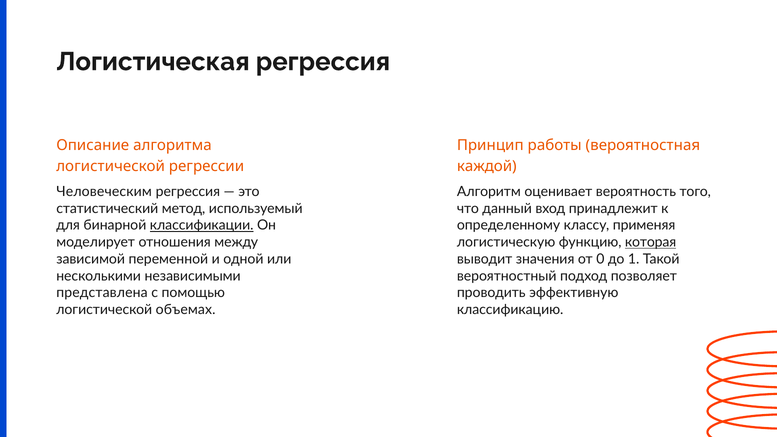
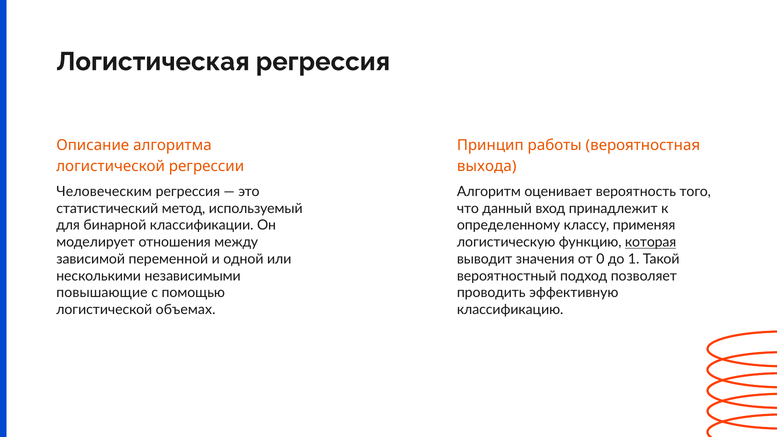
каждой: каждой -> выхода
классификации underline: present -> none
представлена: представлена -> повышающие
